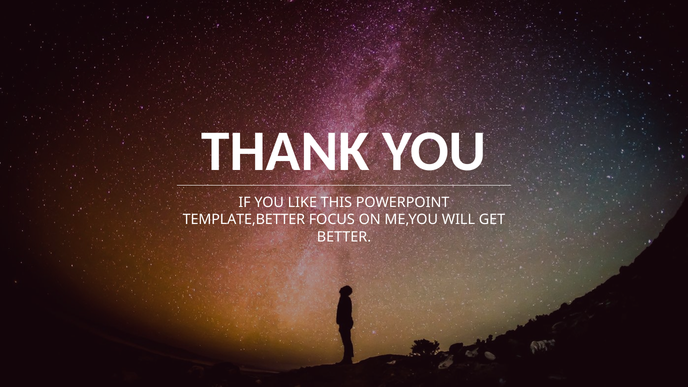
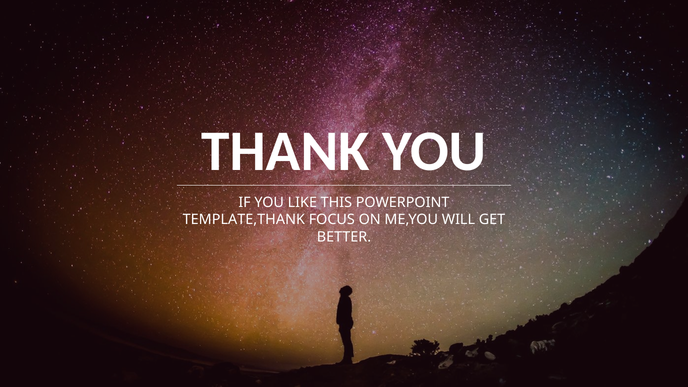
TEMPLATE,BETTER: TEMPLATE,BETTER -> TEMPLATE,THANK
